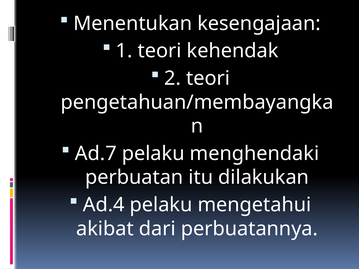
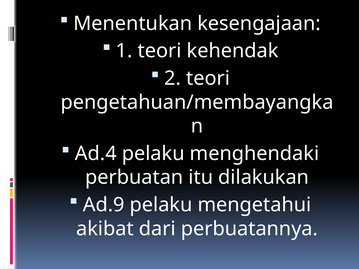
Ad.7: Ad.7 -> Ad.4
Ad.4: Ad.4 -> Ad.9
